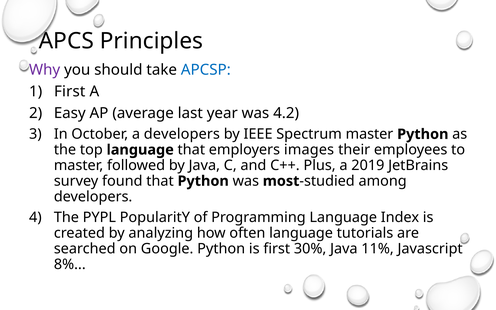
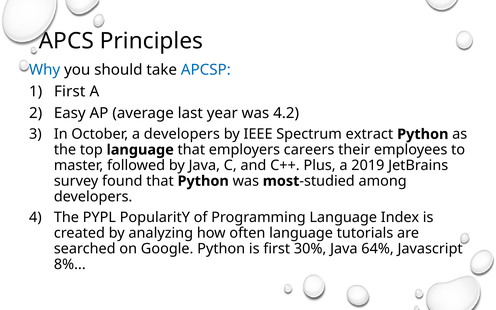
Why colour: purple -> blue
Spectrum master: master -> extract
images: images -> careers
11%: 11% -> 64%
